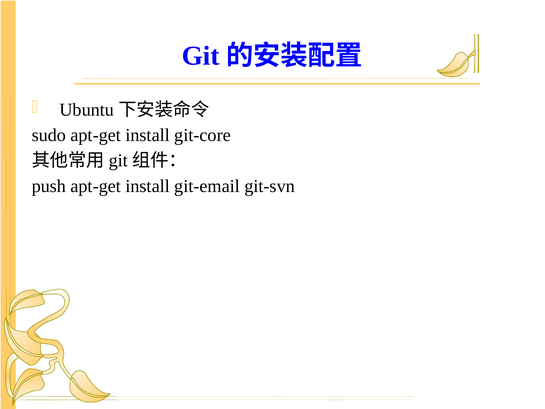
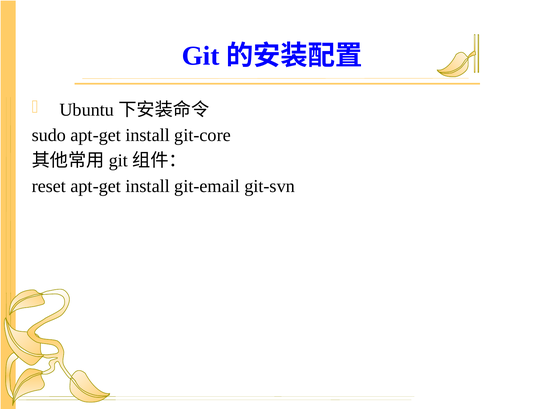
push: push -> reset
